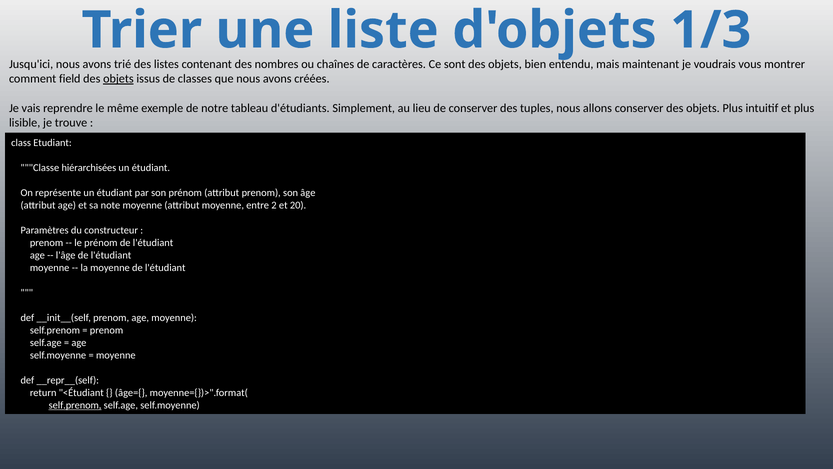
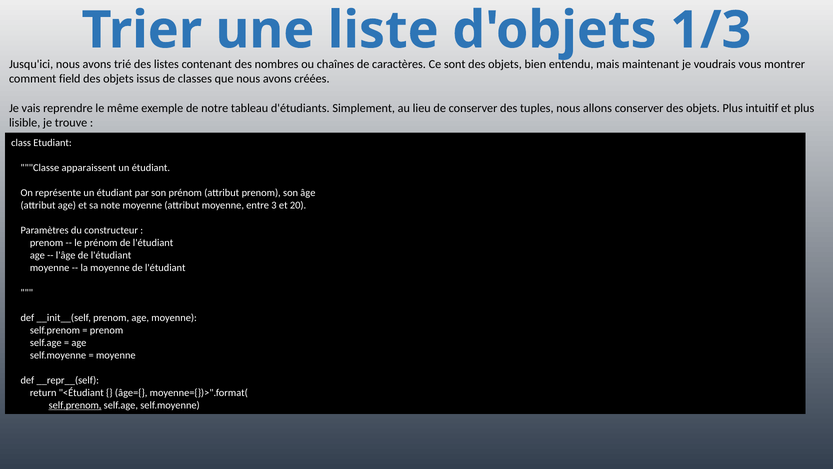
objets at (118, 79) underline: present -> none
hiérarchisées: hiérarchisées -> apparaissent
2: 2 -> 3
